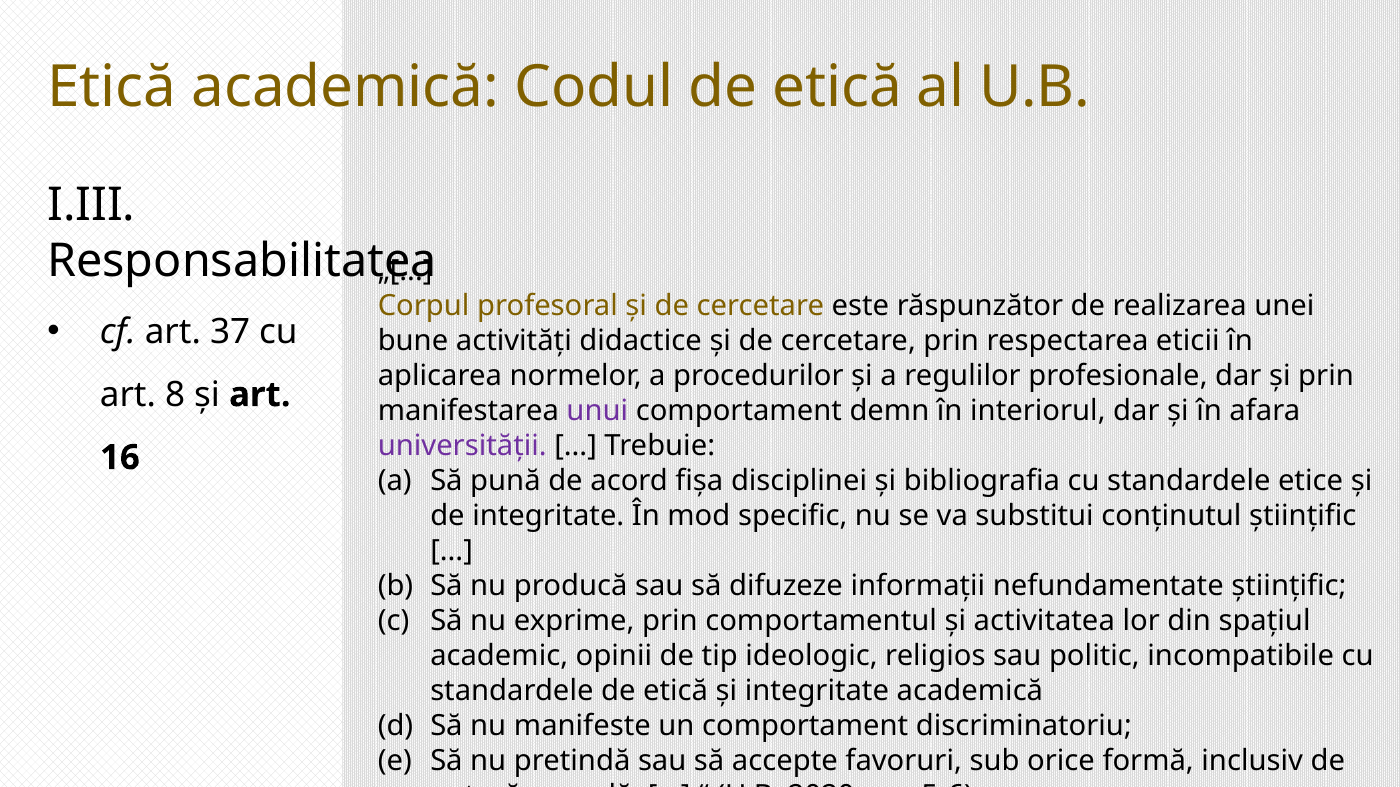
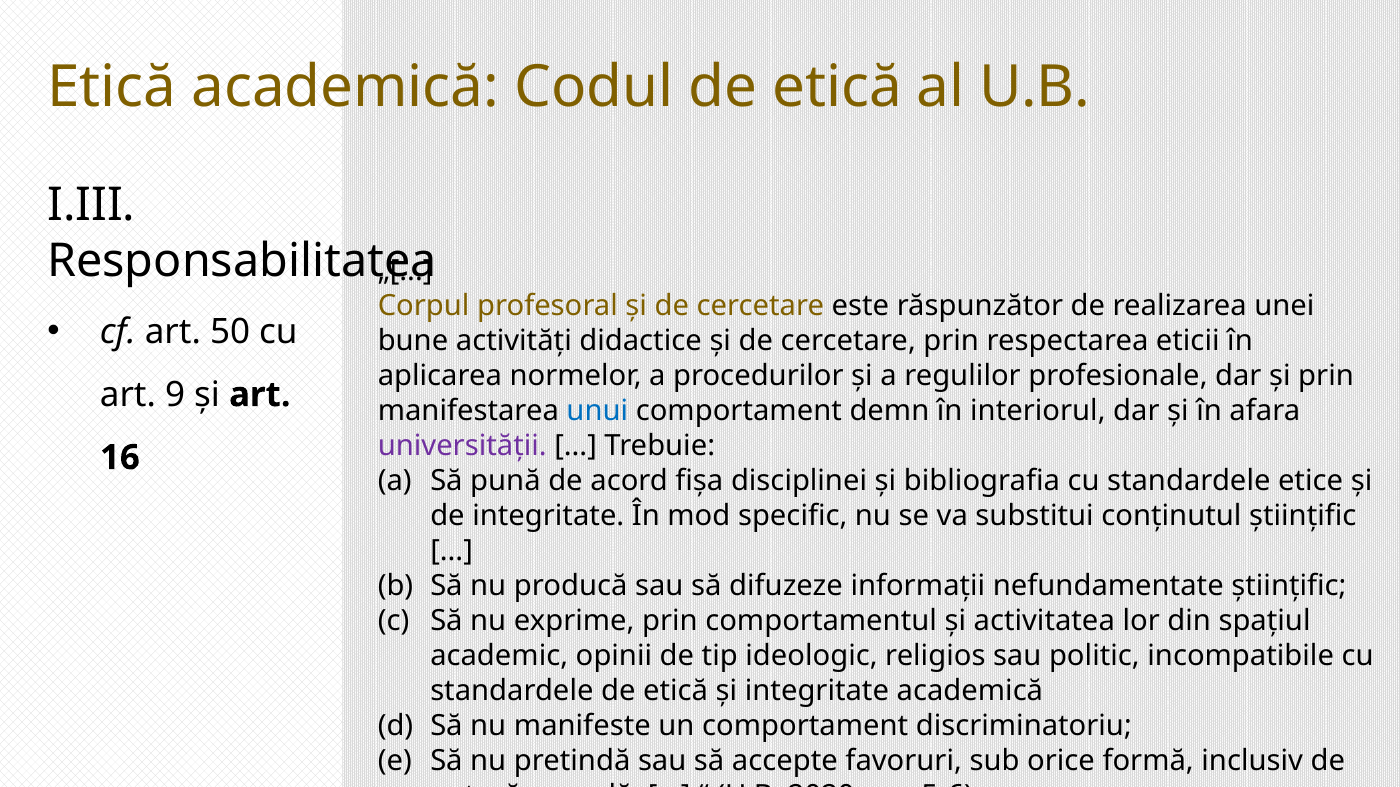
37: 37 -> 50
8: 8 -> 9
unui colour: purple -> blue
